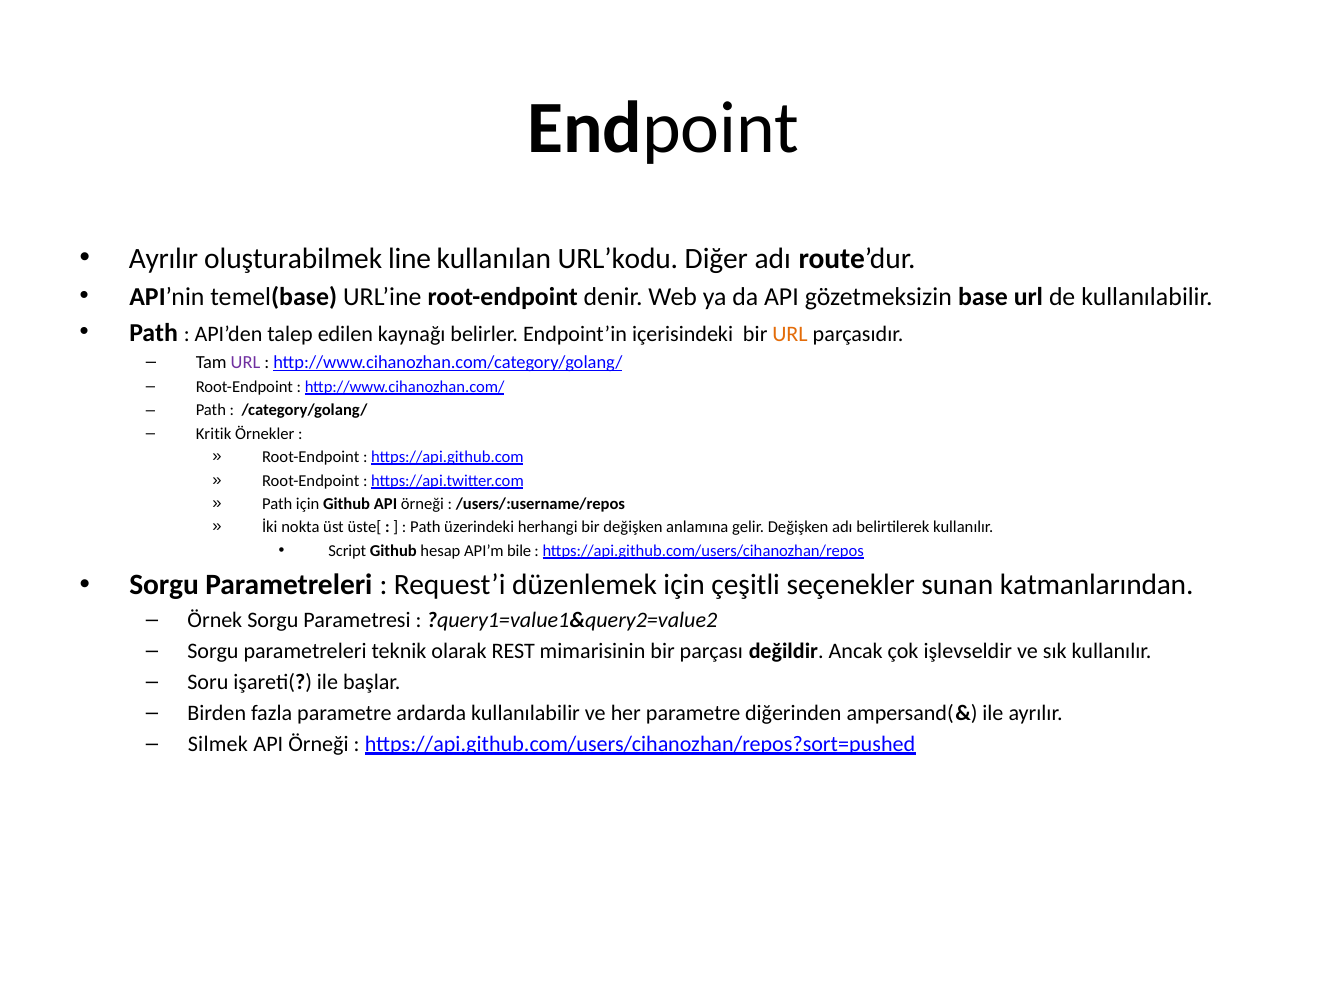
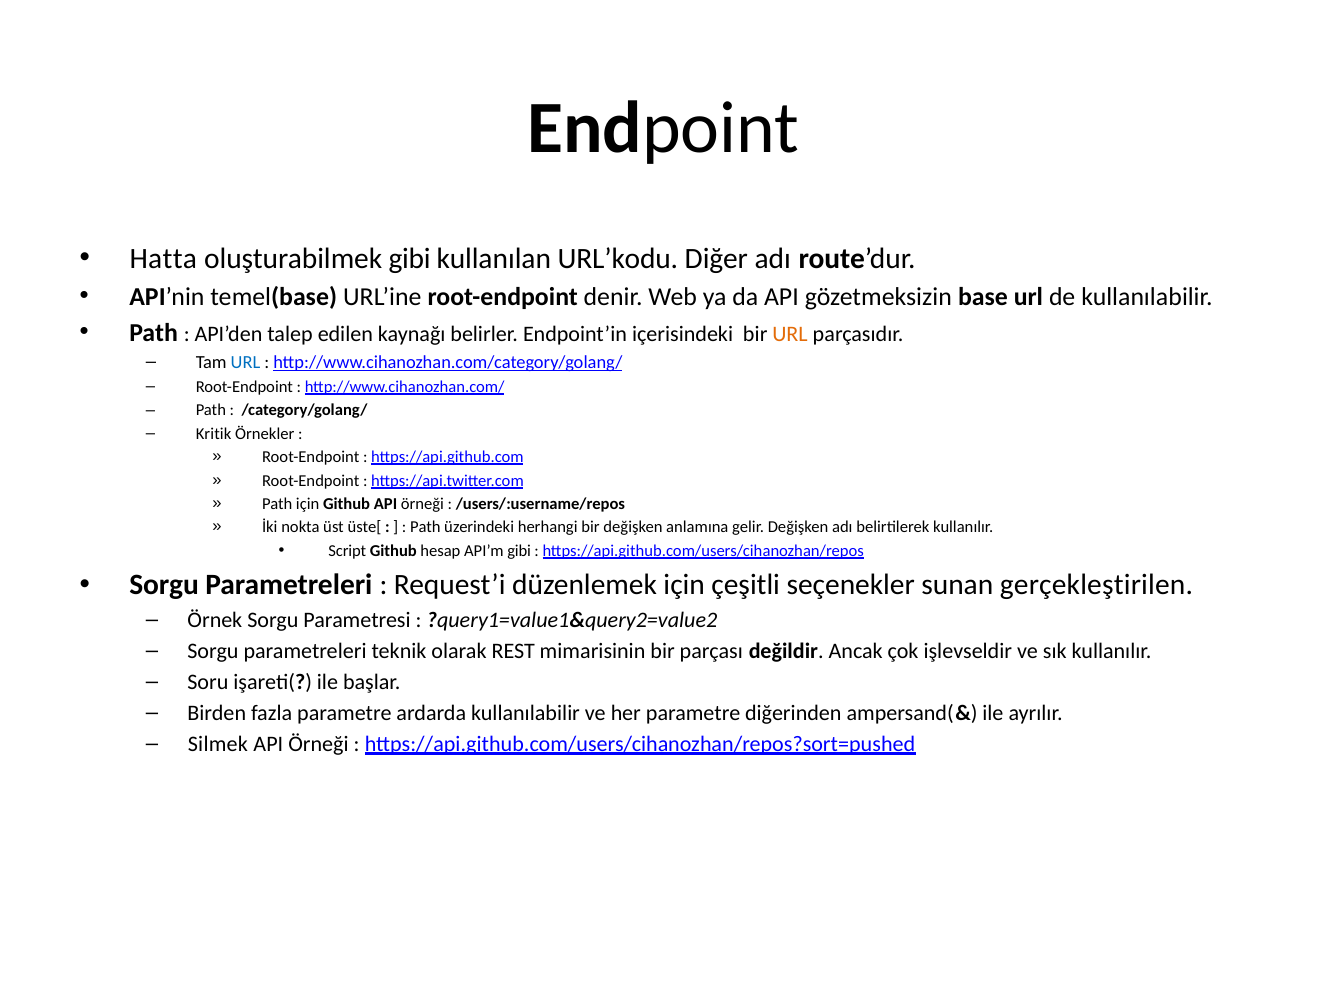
Ayrılır at (164, 259): Ayrılır -> Hatta
oluşturabilmek line: line -> gibi
URL at (246, 363) colour: purple -> blue
API’m bile: bile -> gibi
katmanlarından: katmanlarından -> gerçekleştirilen
